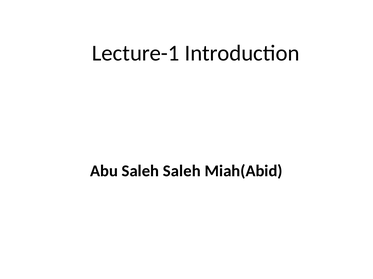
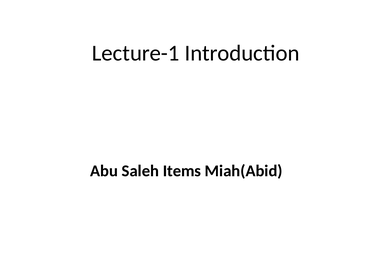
Saleh Saleh: Saleh -> Items
